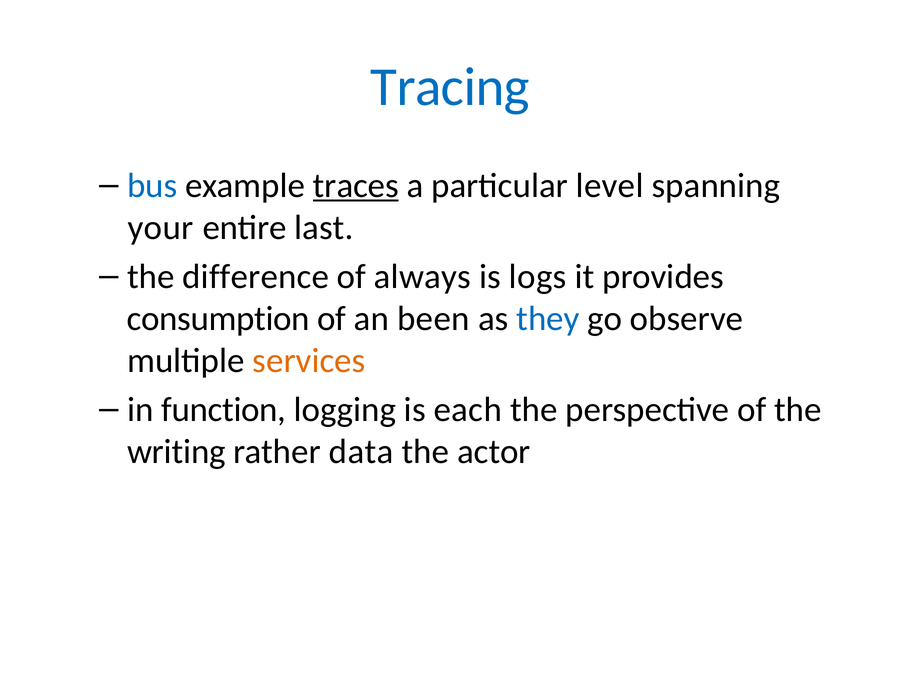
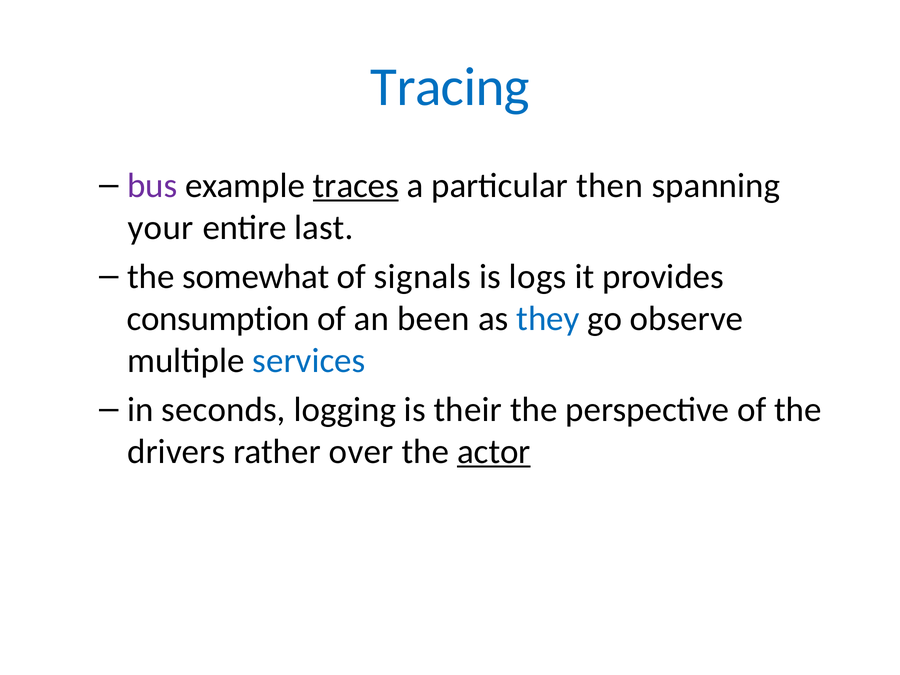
bus colour: blue -> purple
level: level -> then
difference: difference -> somewhat
always: always -> signals
services colour: orange -> blue
function: function -> seconds
each: each -> their
writing: writing -> drivers
data: data -> over
actor underline: none -> present
